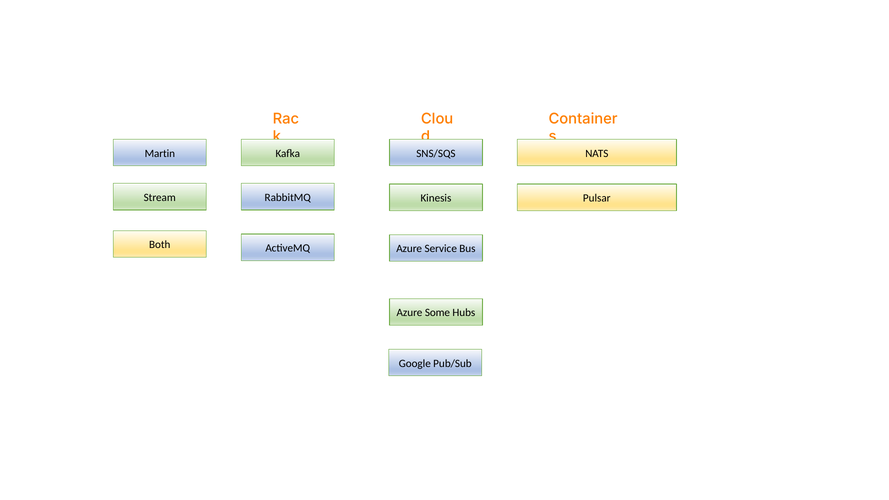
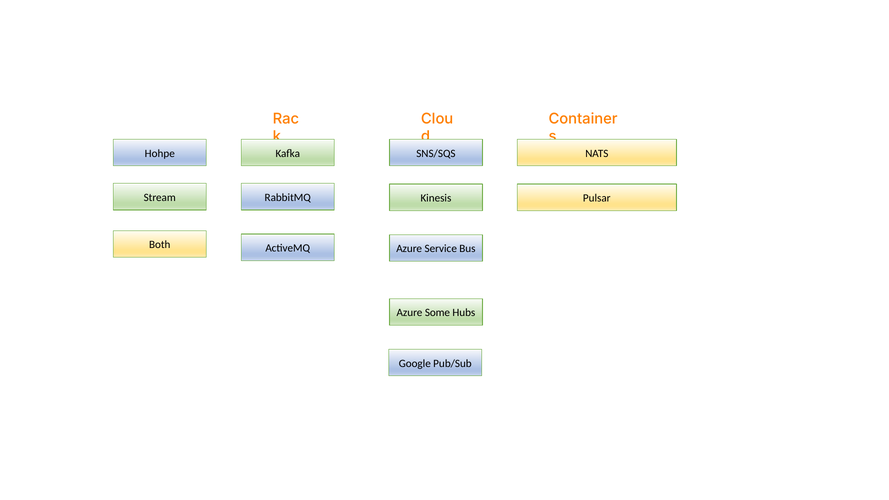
Martin: Martin -> Hohpe
